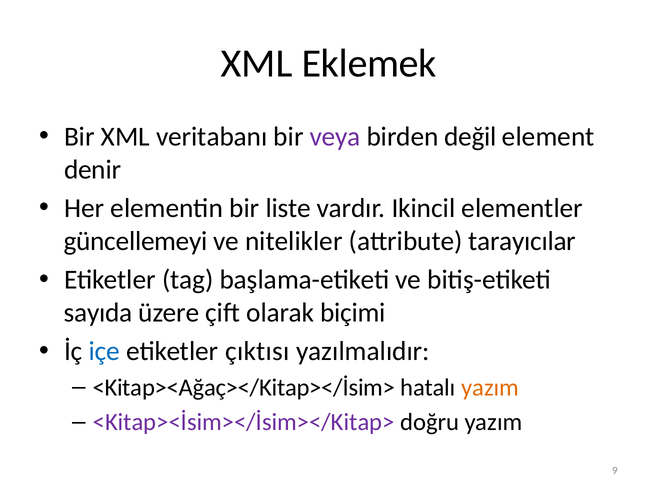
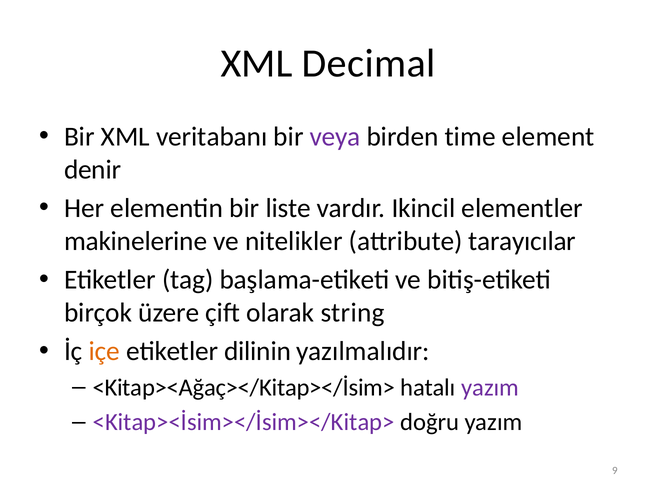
Eklemek: Eklemek -> Decimal
değil: değil -> time
güncellemeyi: güncellemeyi -> makinelerine
sayıda: sayıda -> birçok
biçimi: biçimi -> string
içe colour: blue -> orange
çıktısı: çıktısı -> dilinin
yazım at (490, 387) colour: orange -> purple
